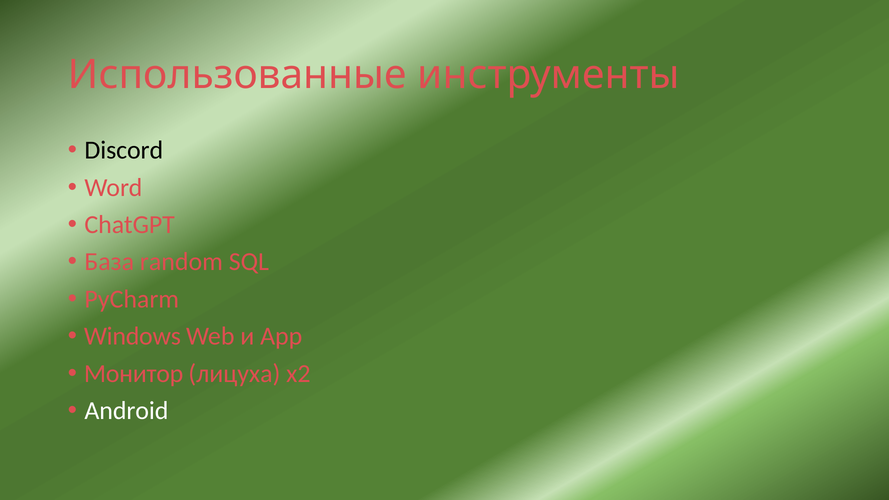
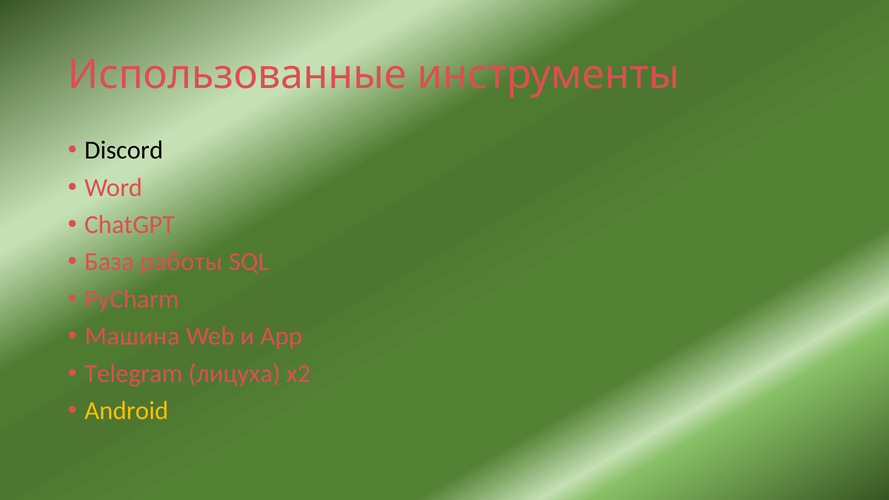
random: random -> работы
Windows: Windows -> Машина
Монитор: Монитор -> Telegram
Android colour: white -> yellow
